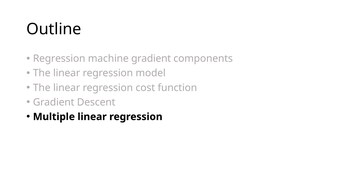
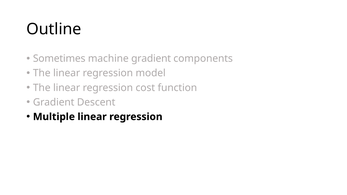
Regression at (59, 59): Regression -> Sometimes
